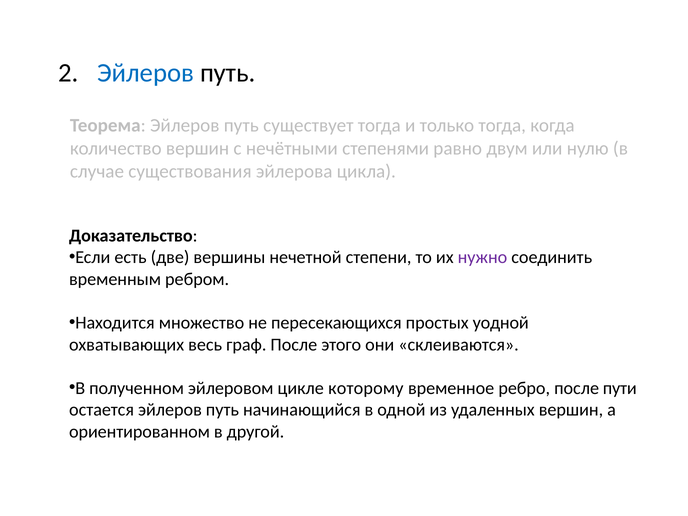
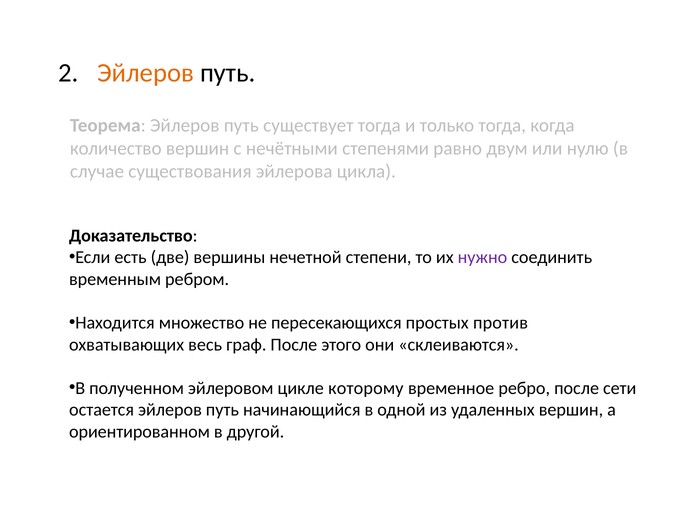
Эйлеров at (146, 73) colour: blue -> orange
уодной: уодной -> против
пути: пути -> сети
